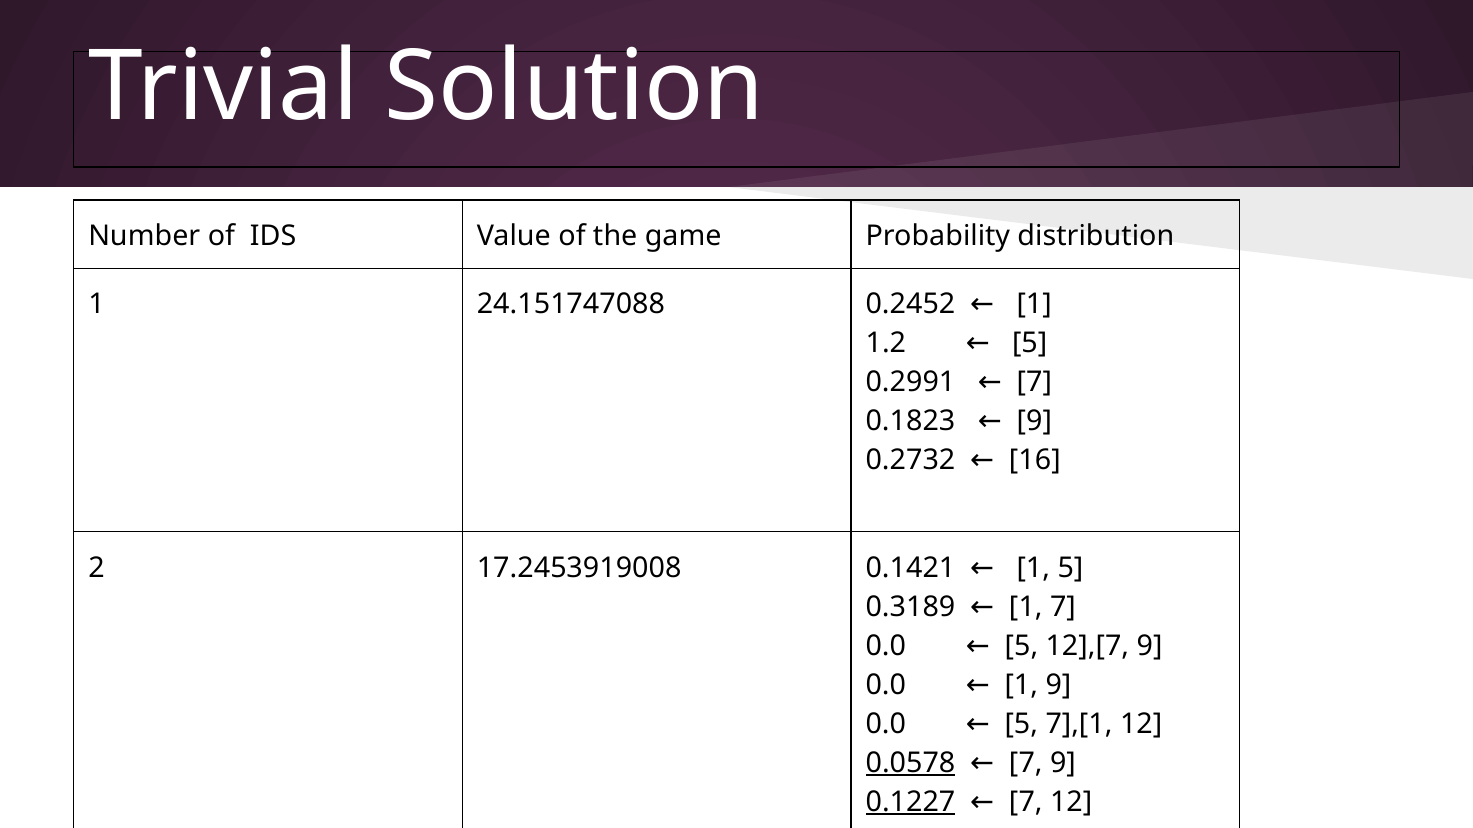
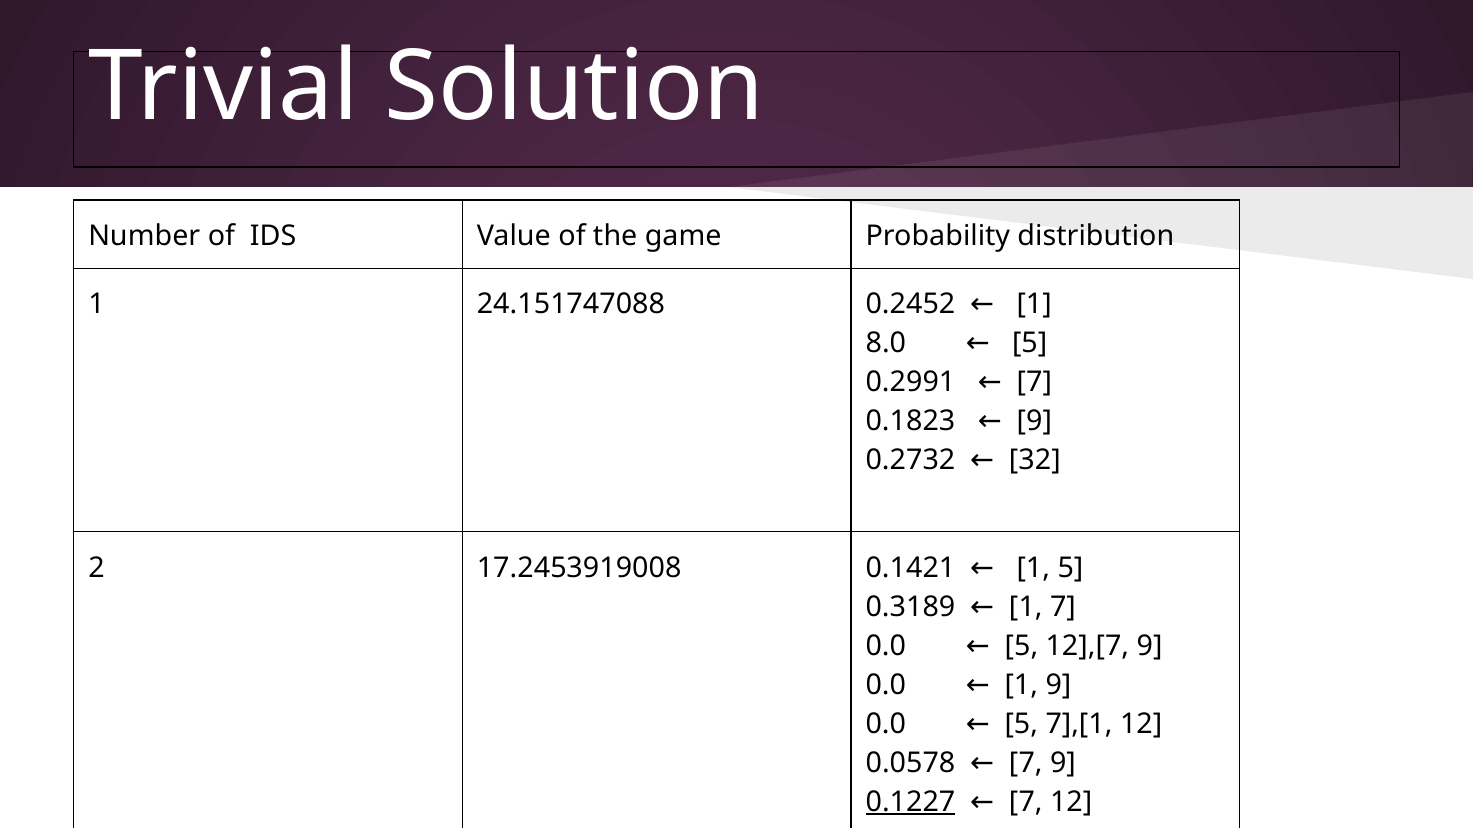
1.2: 1.2 -> 8.0
16: 16 -> 32
0.0578 underline: present -> none
